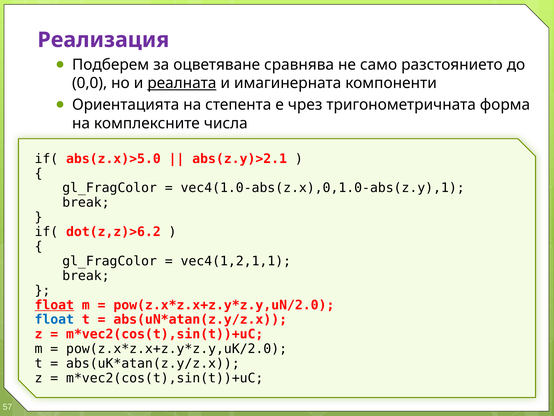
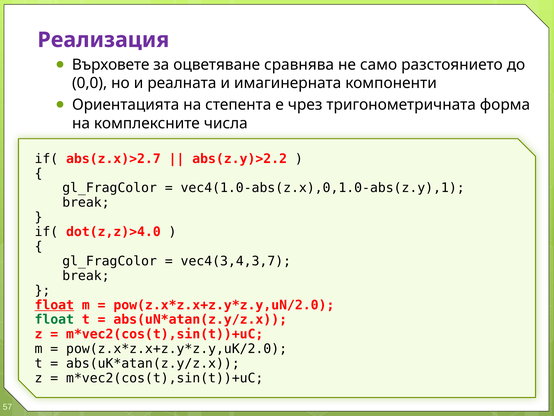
Подберем: Подберем -> Върховете
реалната underline: present -> none
abs(z.x)>5.0: abs(z.x)>5.0 -> abs(z.x)>2.7
abs(z.y)>2.1: abs(z.y)>2.1 -> abs(z.y)>2.2
dot(z,z)>6.2: dot(z,z)>6.2 -> dot(z,z)>4.0
vec4(1,2,1,1: vec4(1,2,1,1 -> vec4(3,4,3,7
float at (54, 319) colour: blue -> green
